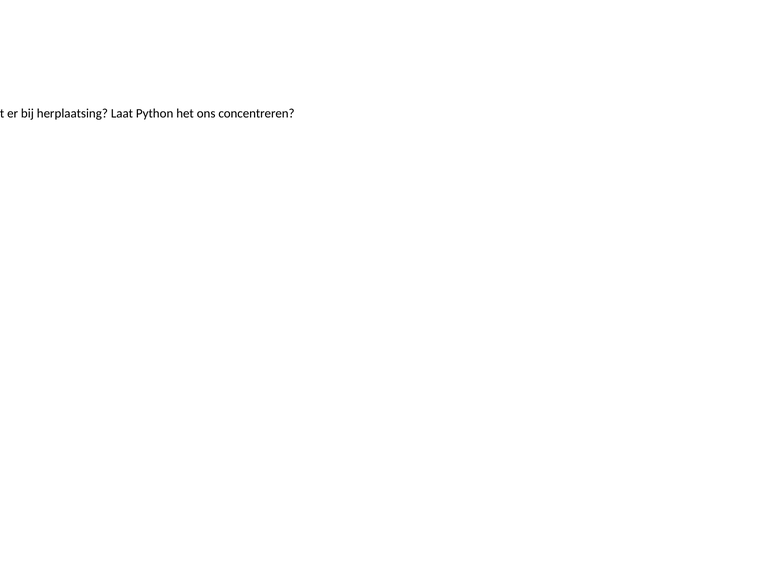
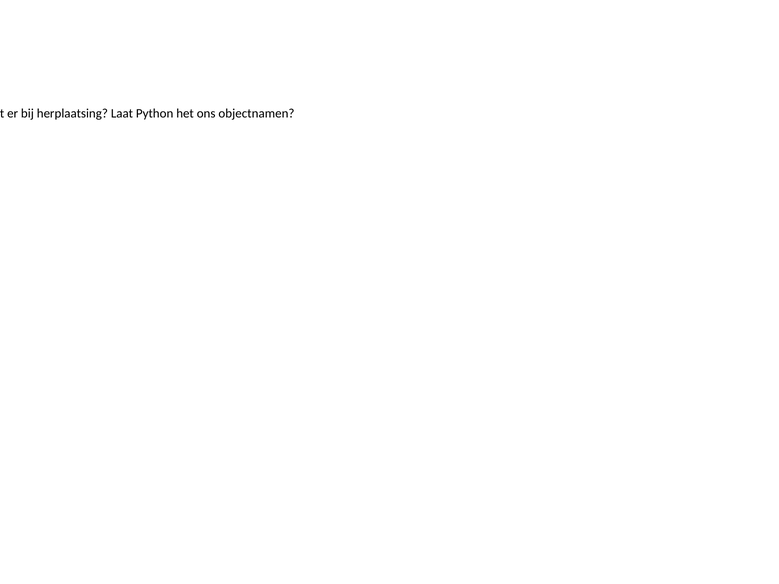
concentreren: concentreren -> objectnamen
